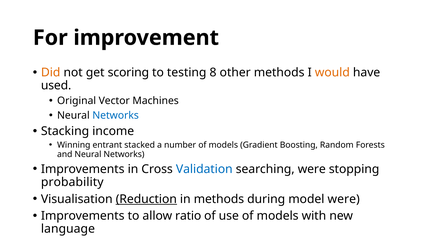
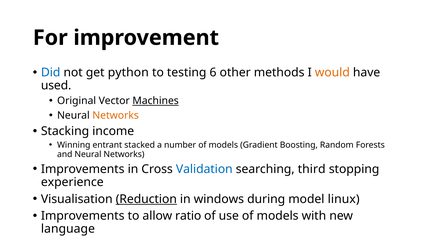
Did colour: orange -> blue
scoring: scoring -> python
8: 8 -> 6
Machines underline: none -> present
Networks at (116, 115) colour: blue -> orange
searching were: were -> third
probability: probability -> experience
in methods: methods -> windows
model were: were -> linux
